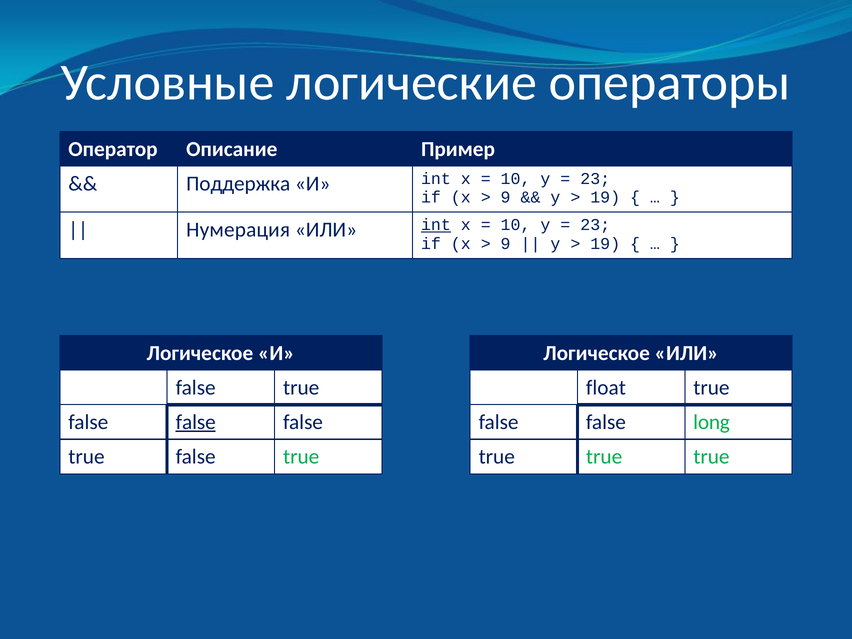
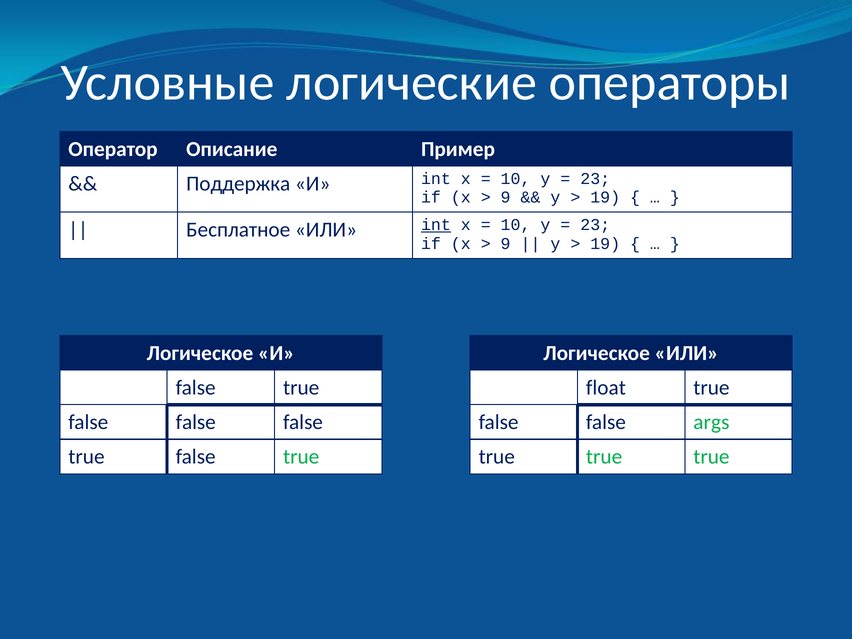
Нумерация: Нумерация -> Бесплатное
false at (196, 422) underline: present -> none
long: long -> args
